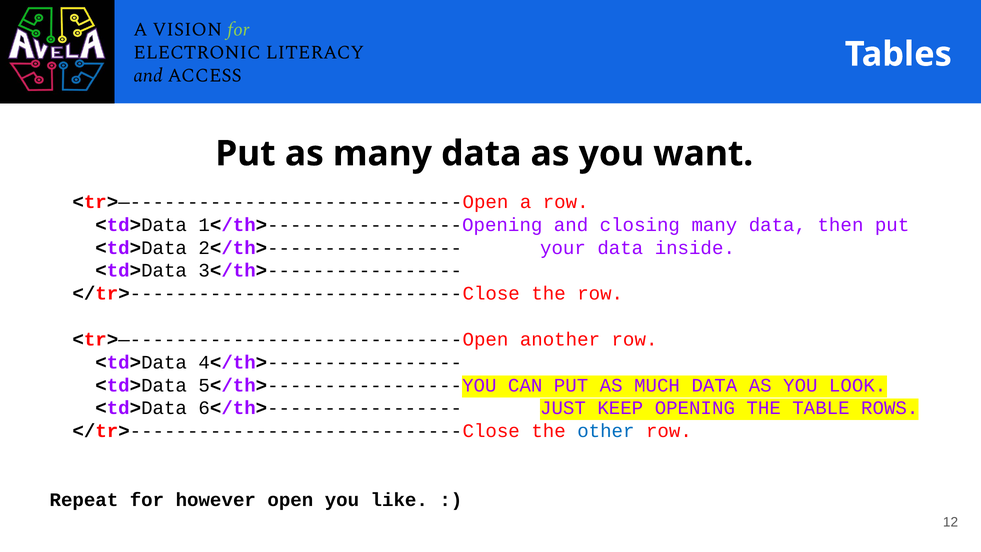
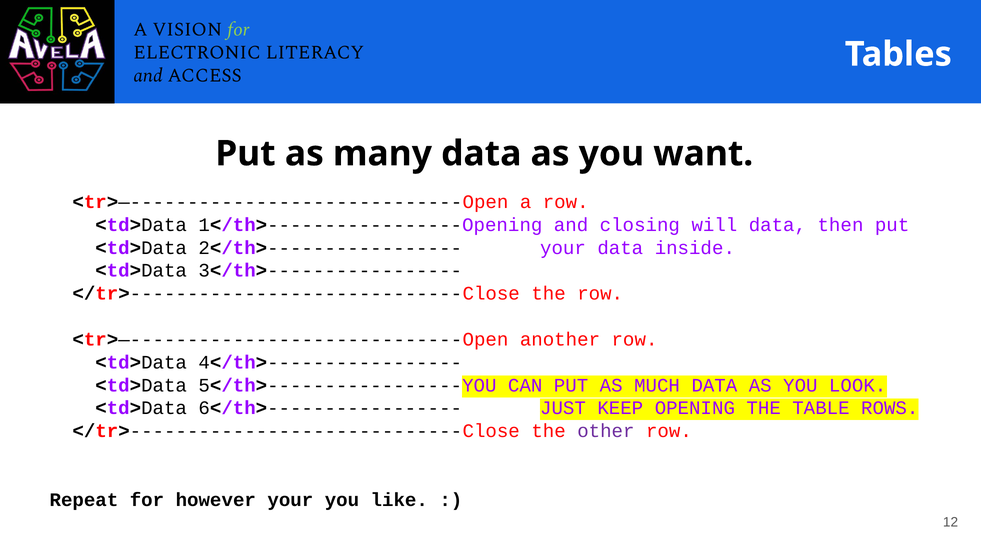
closing many: many -> will
other colour: blue -> purple
however open: open -> your
